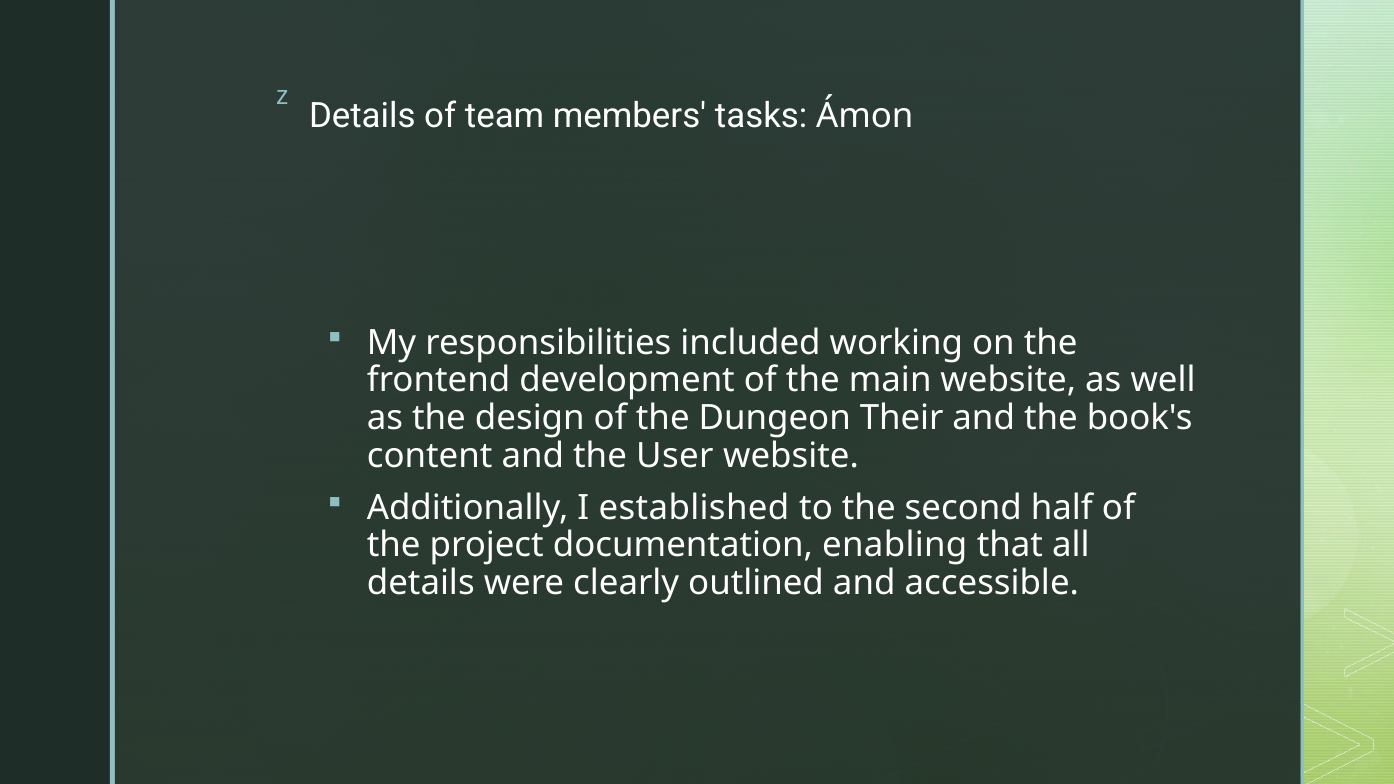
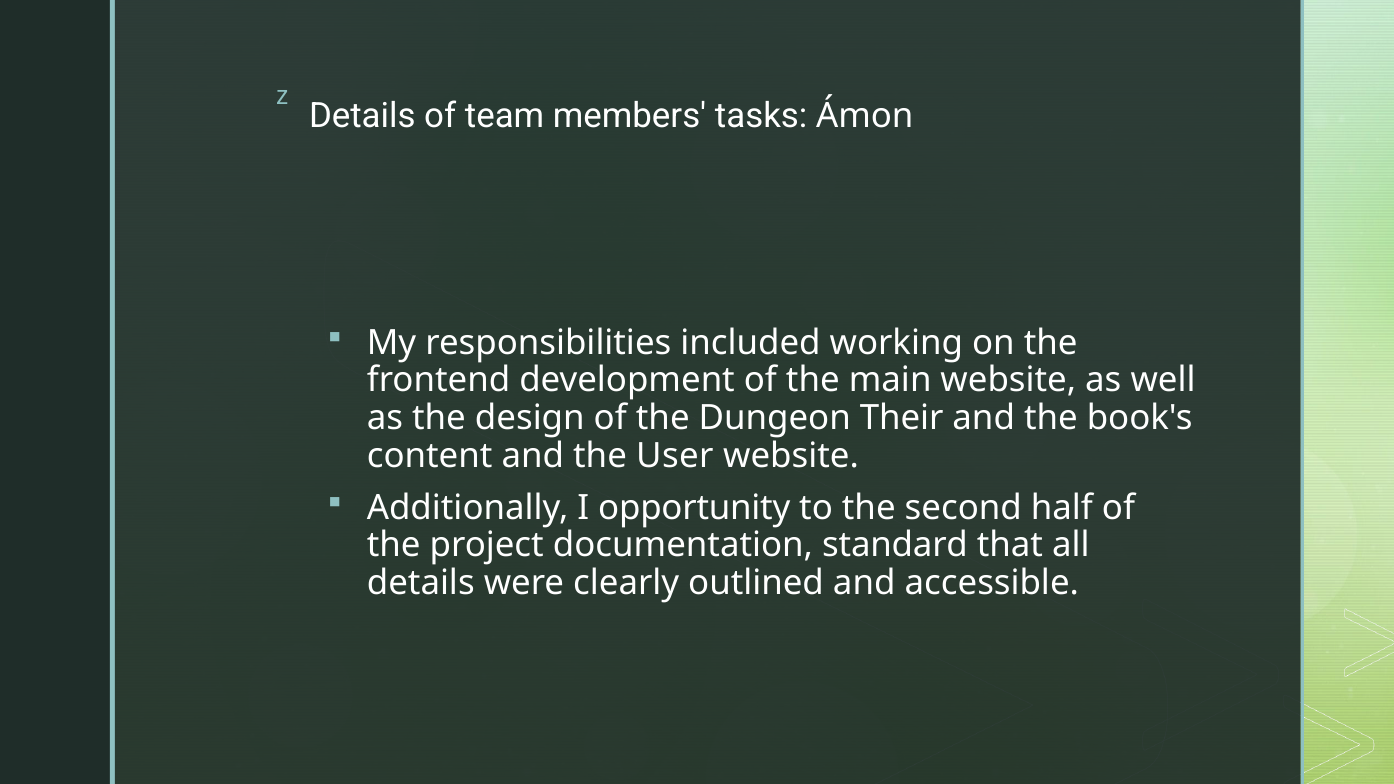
established: established -> opportunity
enabling: enabling -> standard
